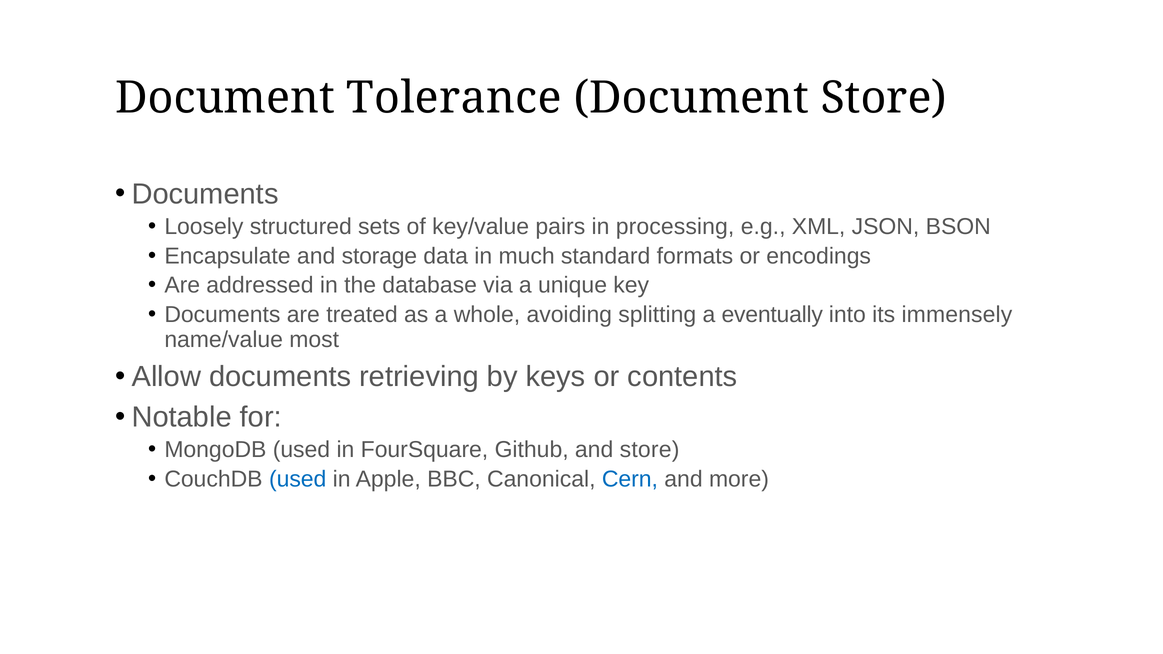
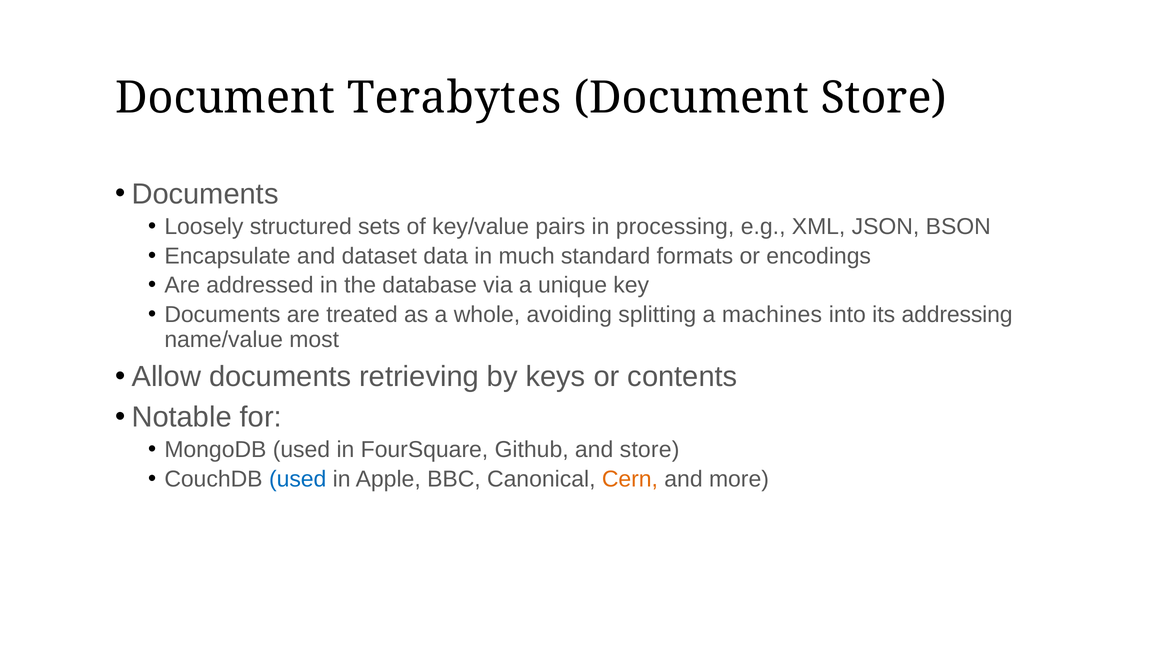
Tolerance: Tolerance -> Terabytes
storage: storage -> dataset
eventually: eventually -> machines
immensely: immensely -> addressing
Cern colour: blue -> orange
